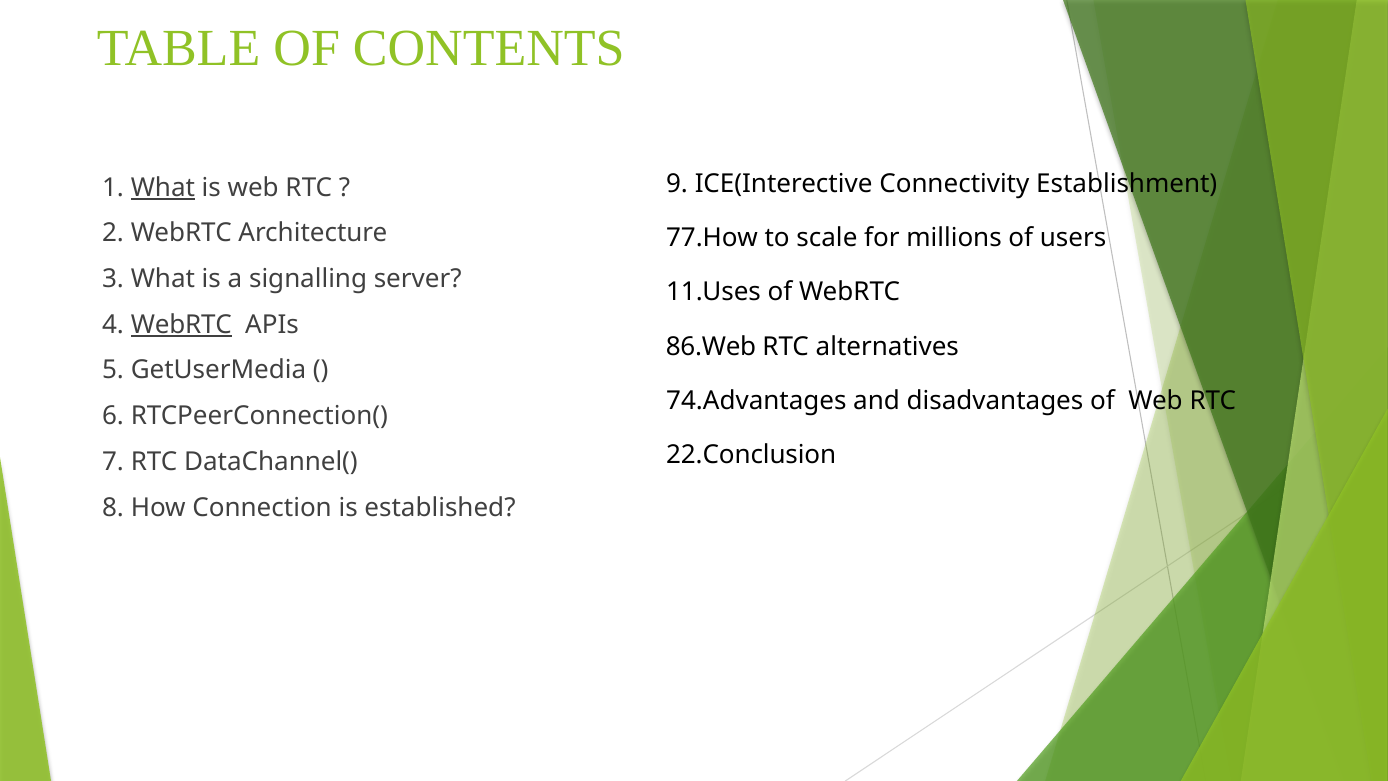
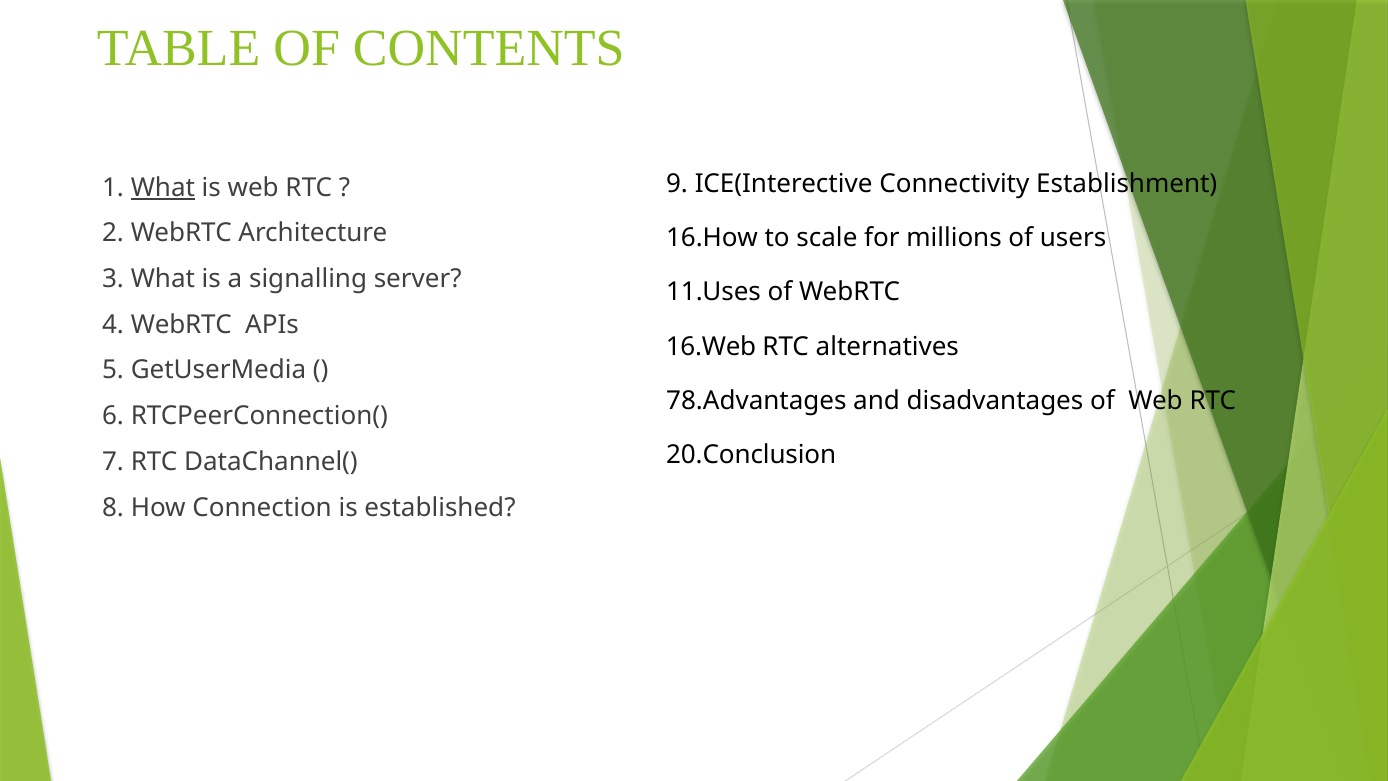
77.How: 77.How -> 16.How
WebRTC at (181, 325) underline: present -> none
86.Web: 86.Web -> 16.Web
74.Advantages: 74.Advantages -> 78.Advantages
22.Conclusion: 22.Conclusion -> 20.Conclusion
